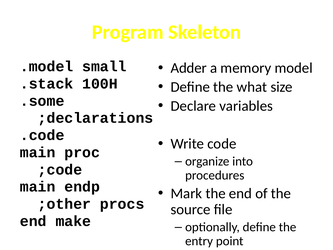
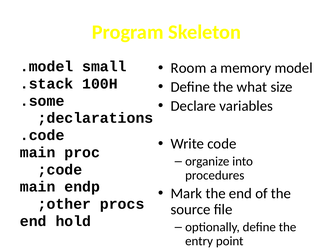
Adder: Adder -> Room
make: make -> hold
